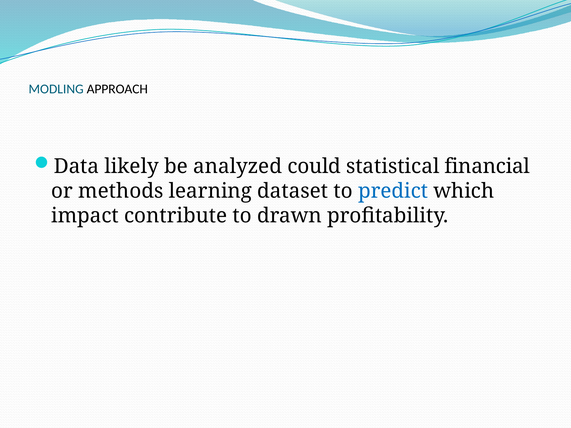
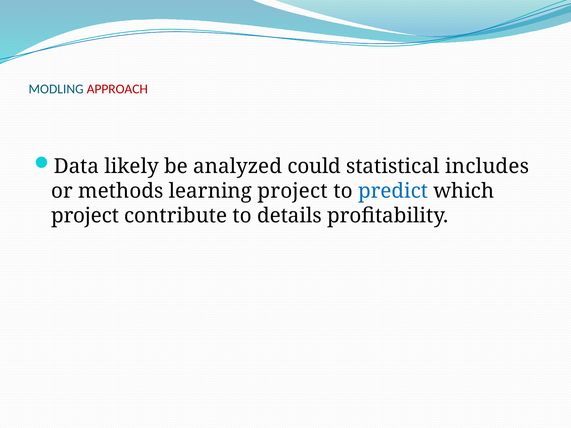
APPROACH colour: black -> red
financial: financial -> includes
learning dataset: dataset -> project
impact at (85, 216): impact -> project
drawn: drawn -> details
